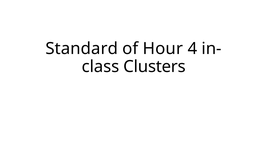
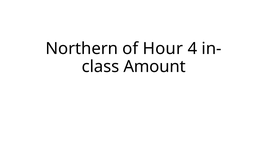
Standard: Standard -> Northern
Clusters: Clusters -> Amount
